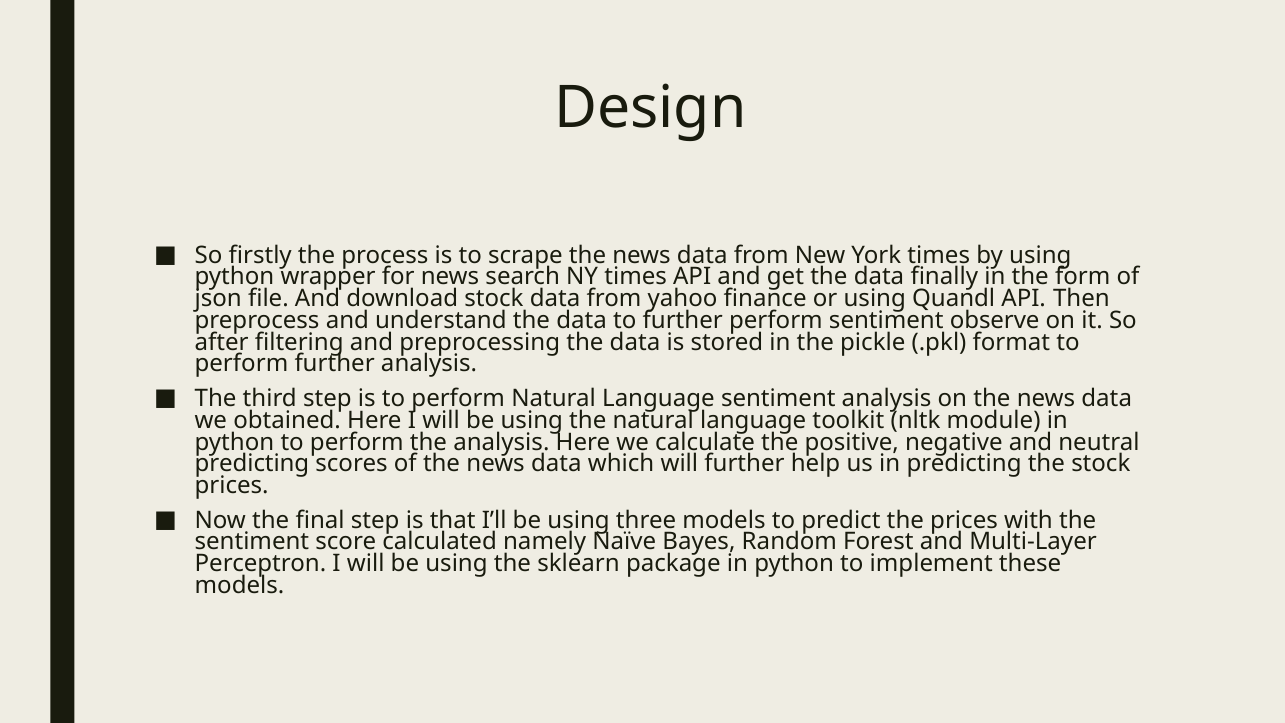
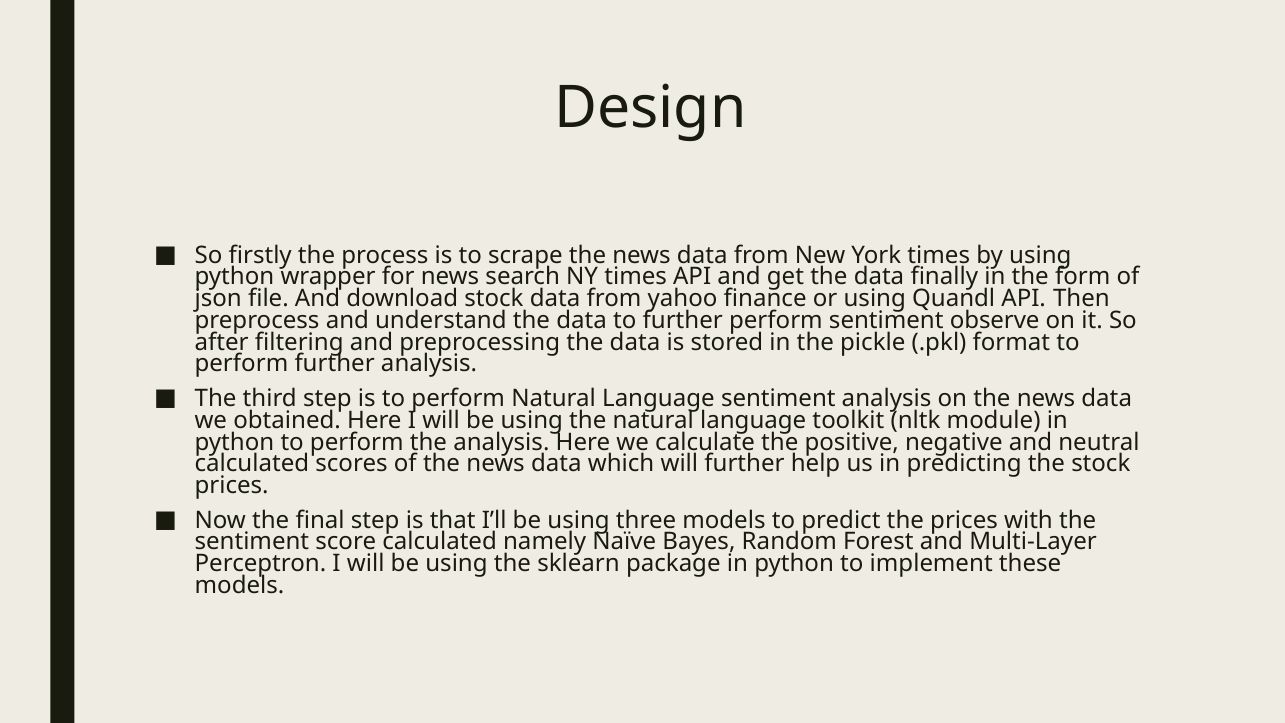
predicting at (252, 464): predicting -> calculated
